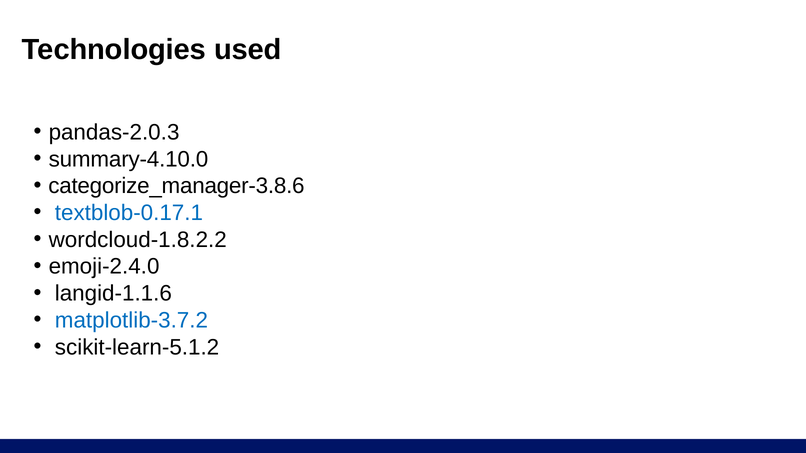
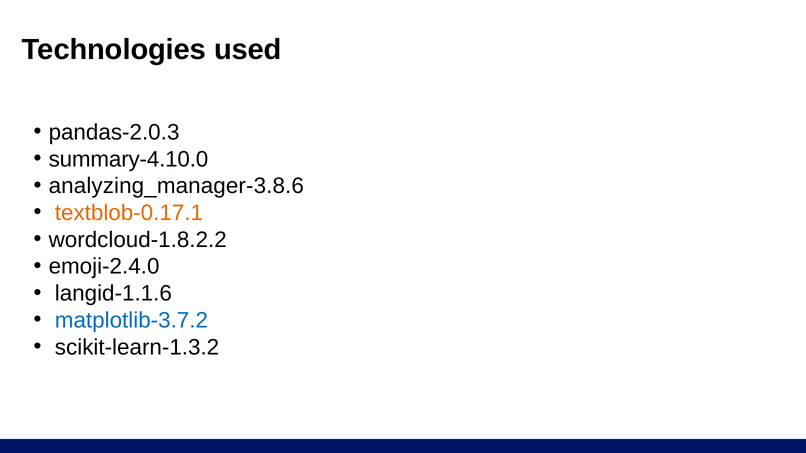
categorize_manager-3.8.6: categorize_manager-3.8.6 -> analyzing_manager-3.8.6
textblob-0.17.1 colour: blue -> orange
scikit-learn-5.1.2: scikit-learn-5.1.2 -> scikit-learn-1.3.2
